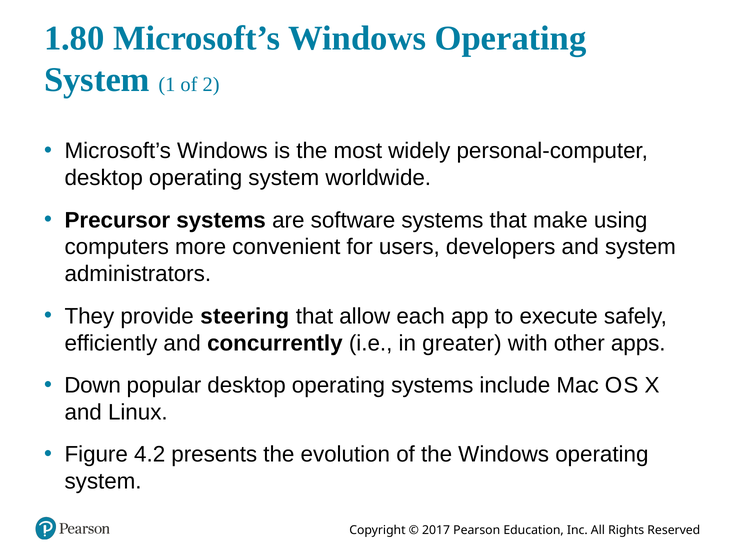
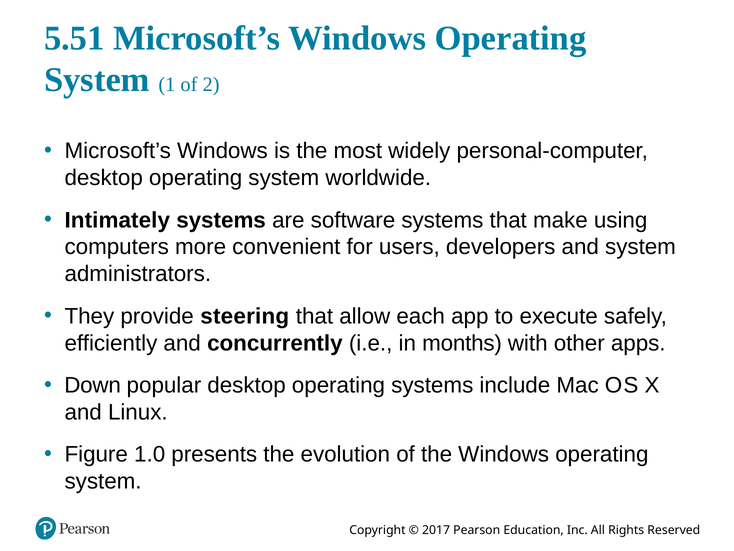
1.80: 1.80 -> 5.51
Precursor: Precursor -> Intimately
greater: greater -> months
4.2: 4.2 -> 1.0
